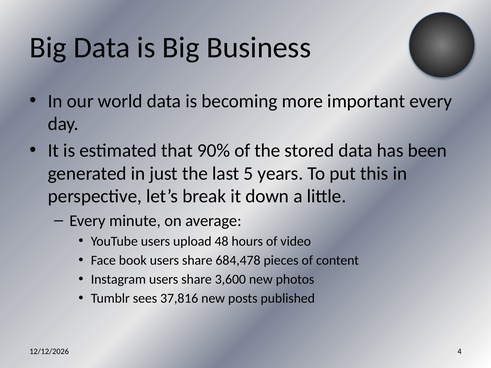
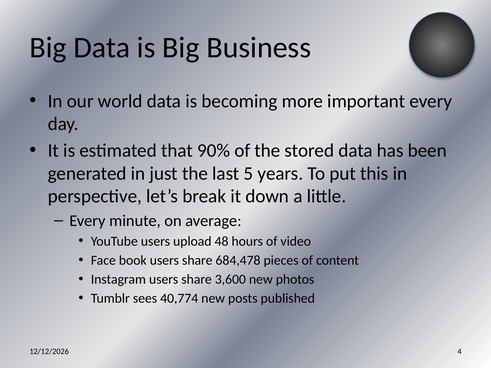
37,816: 37,816 -> 40,774
